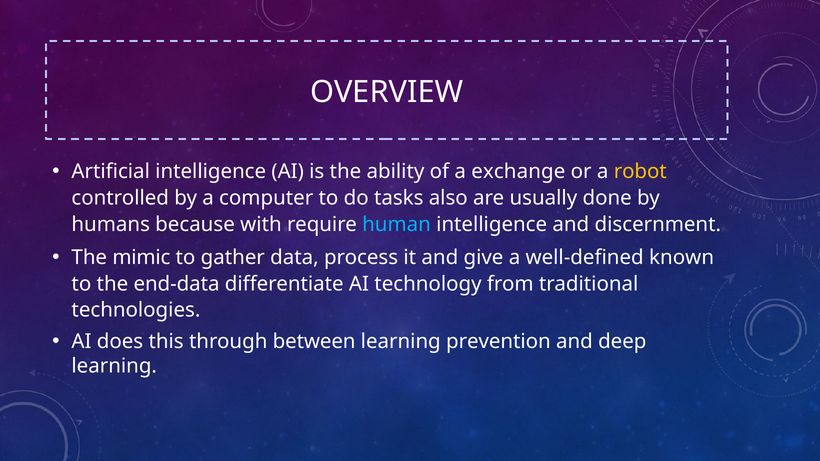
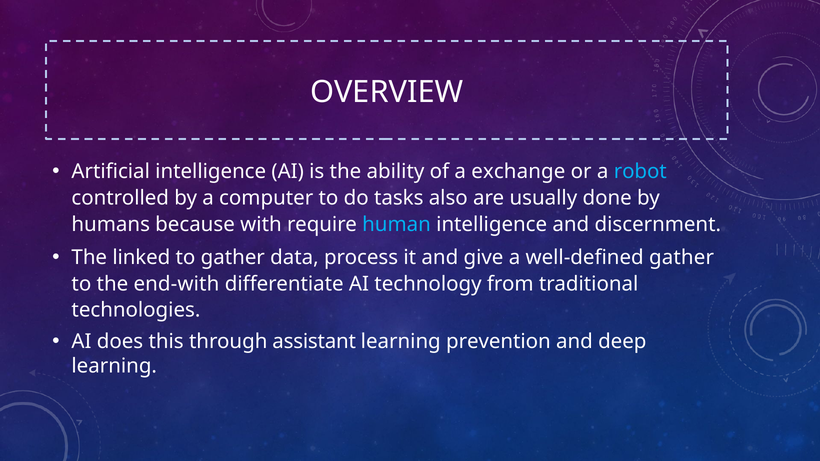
robot colour: yellow -> light blue
mimic: mimic -> linked
well-defined known: known -> gather
end-data: end-data -> end-with
between: between -> assistant
